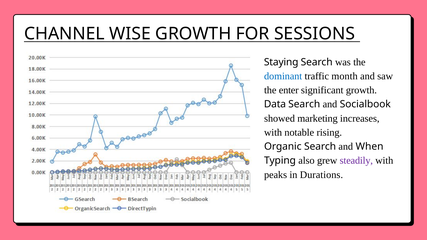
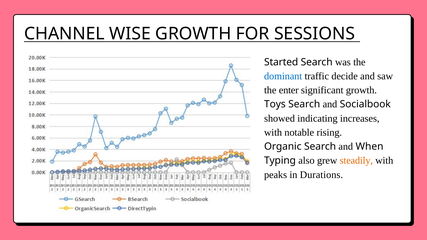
Staying: Staying -> Started
month: month -> decide
Data: Data -> Toys
marketing: marketing -> indicating
steadily colour: purple -> orange
